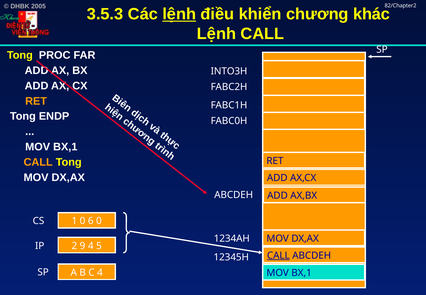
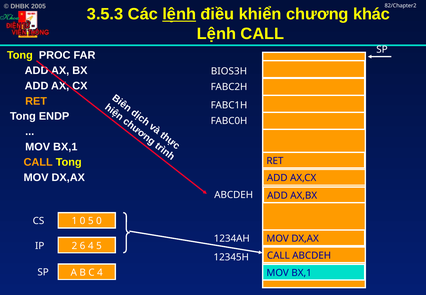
INTO3H: INTO3H -> BIOS3H
0 6: 6 -> 5
9: 9 -> 6
CALL at (278, 255) underline: present -> none
